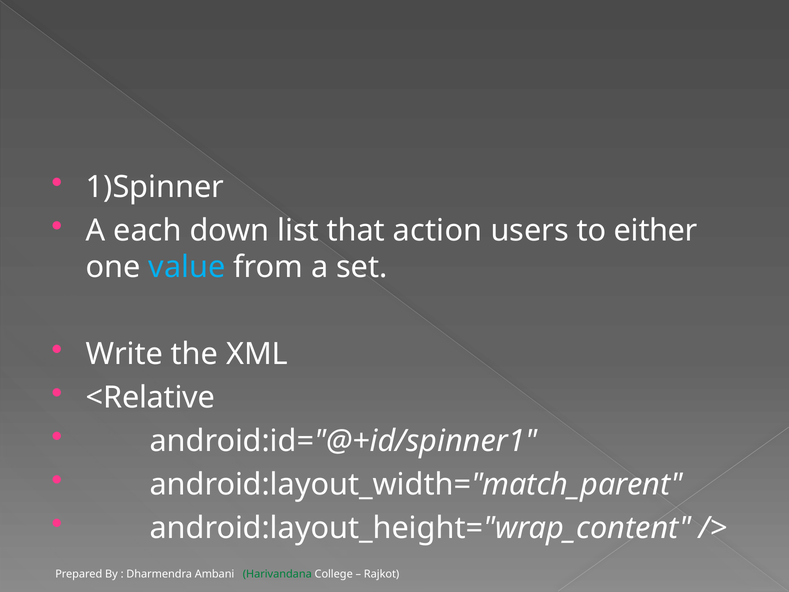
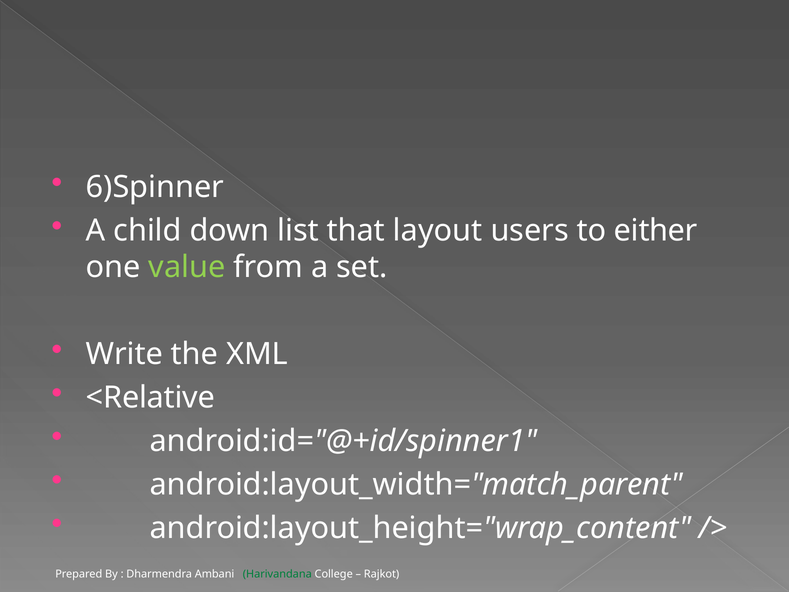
1)Spinner: 1)Spinner -> 6)Spinner
each: each -> child
action: action -> layout
value colour: light blue -> light green
